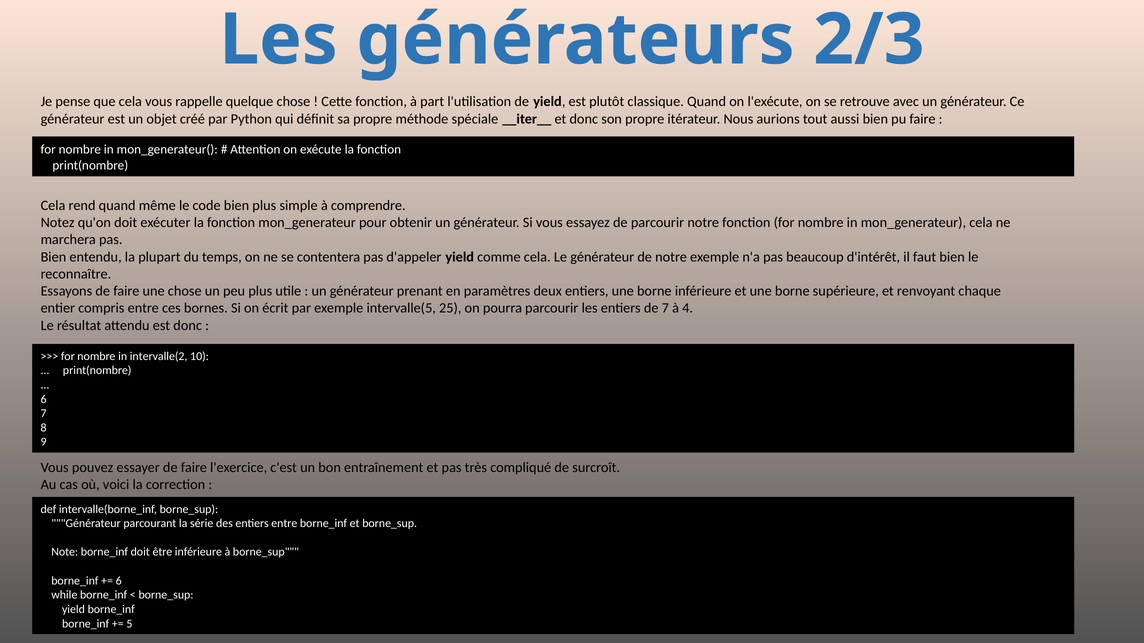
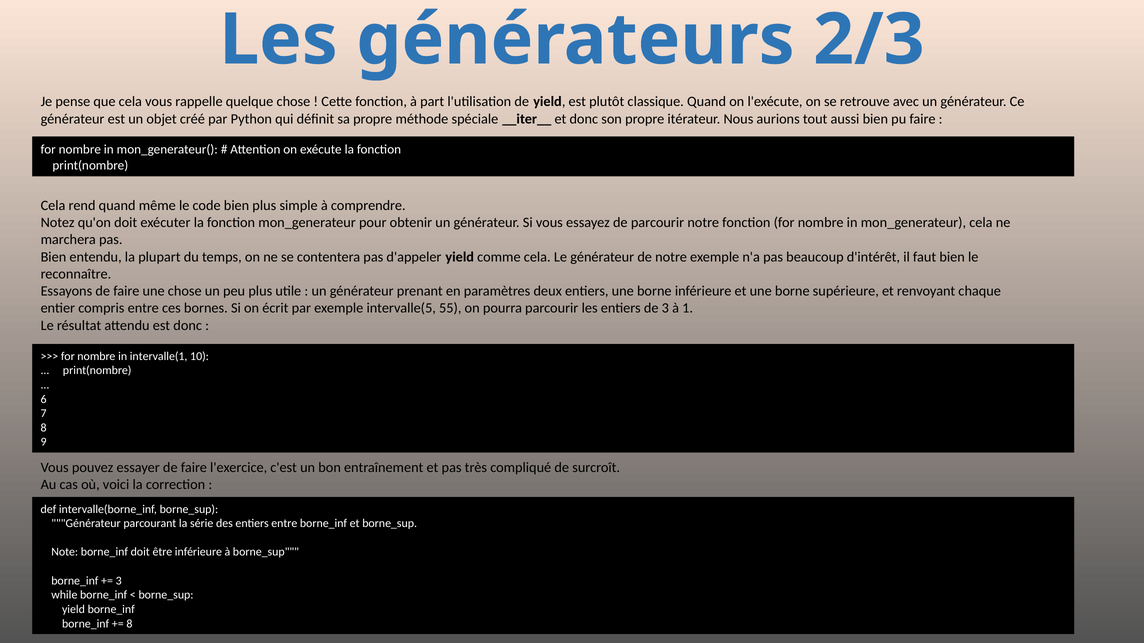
25: 25 -> 55
de 7: 7 -> 3
4: 4 -> 1
intervalle(2: intervalle(2 -> intervalle(1
6 at (119, 581): 6 -> 3
5 at (129, 624): 5 -> 8
